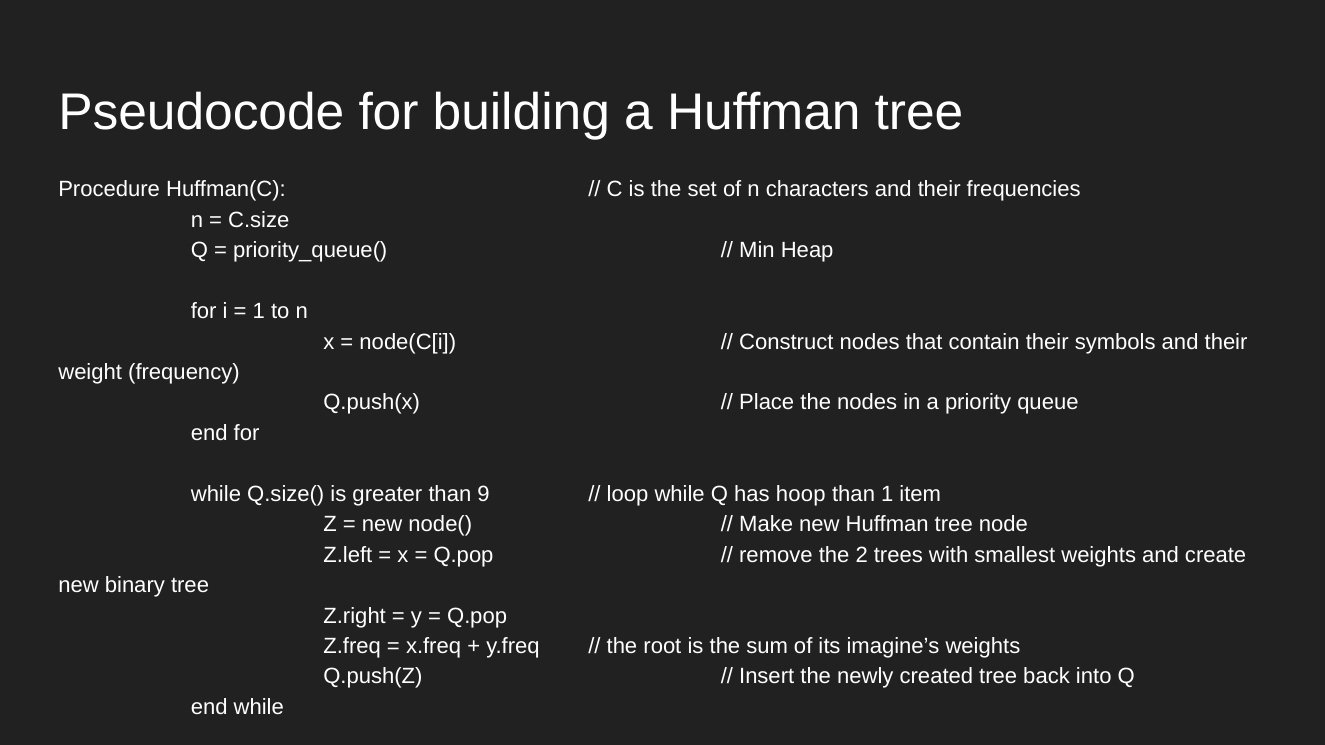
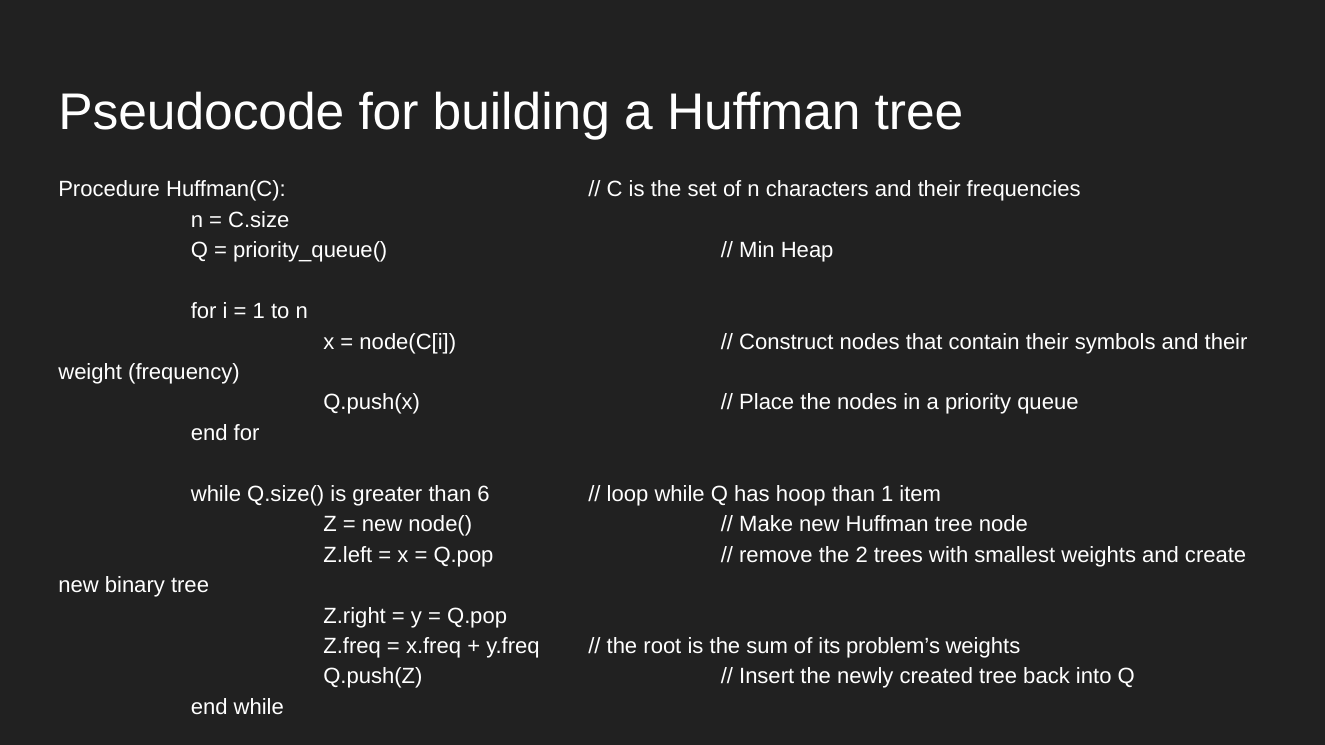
9: 9 -> 6
imagine’s: imagine’s -> problem’s
